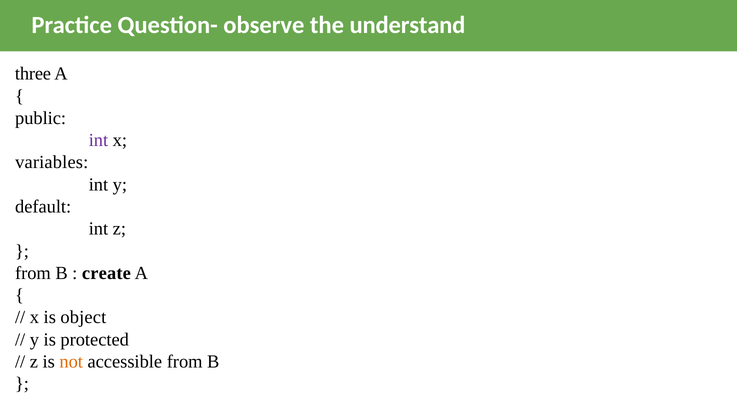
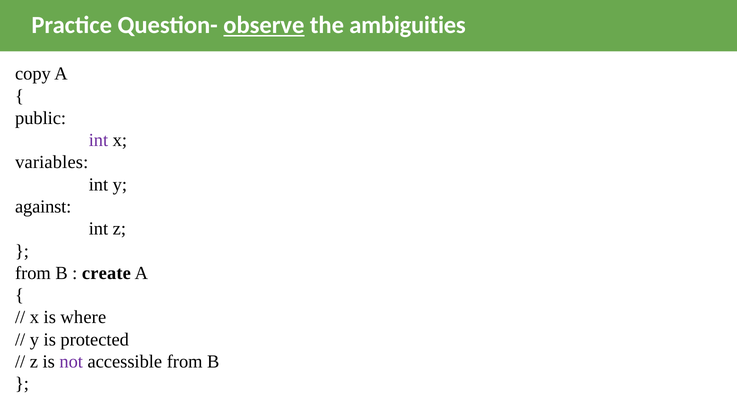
observe underline: none -> present
understand: understand -> ambiguities
three: three -> copy
default: default -> against
object: object -> where
not colour: orange -> purple
